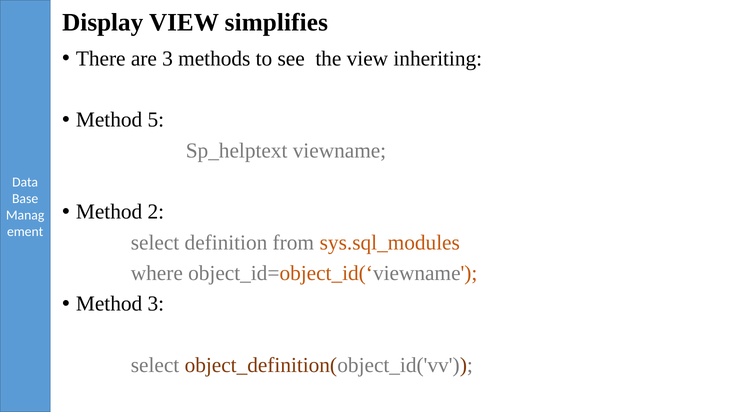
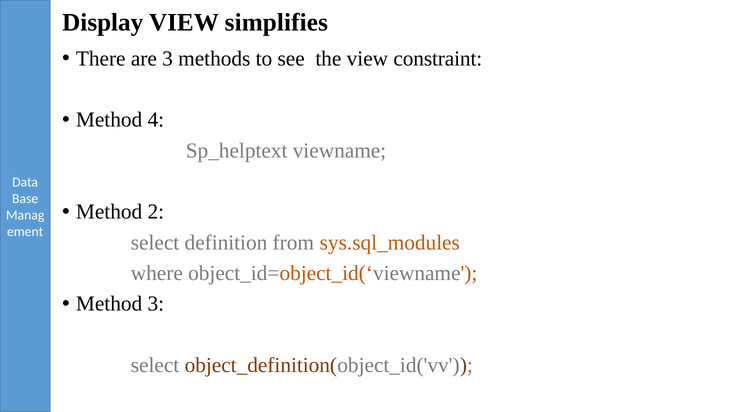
inheriting: inheriting -> constraint
5: 5 -> 4
